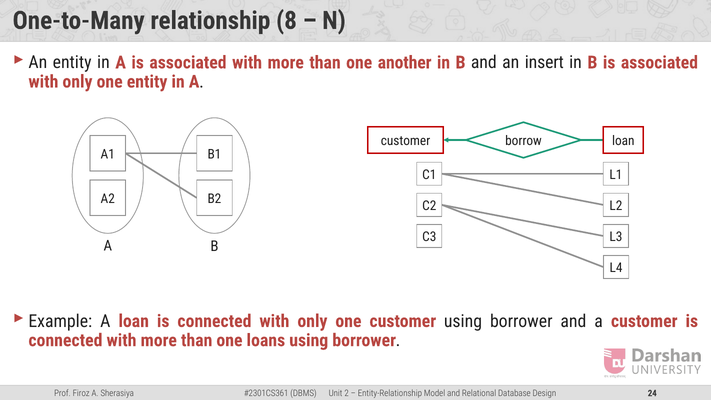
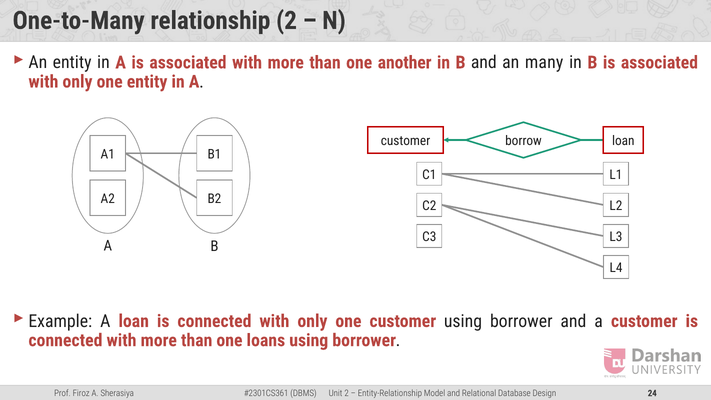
relationship 8: 8 -> 2
insert: insert -> many
